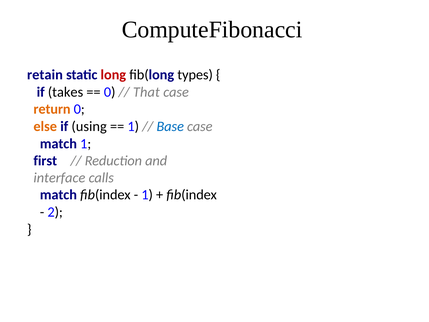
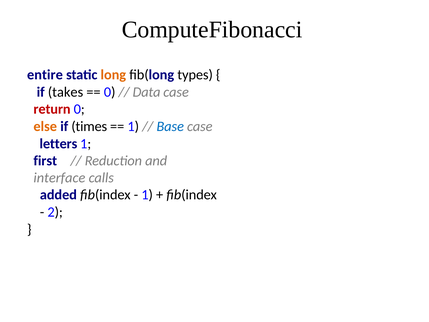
retain: retain -> entire
long colour: red -> orange
That: That -> Data
return colour: orange -> red
using: using -> times
match at (58, 144): match -> letters
match at (58, 195): match -> added
